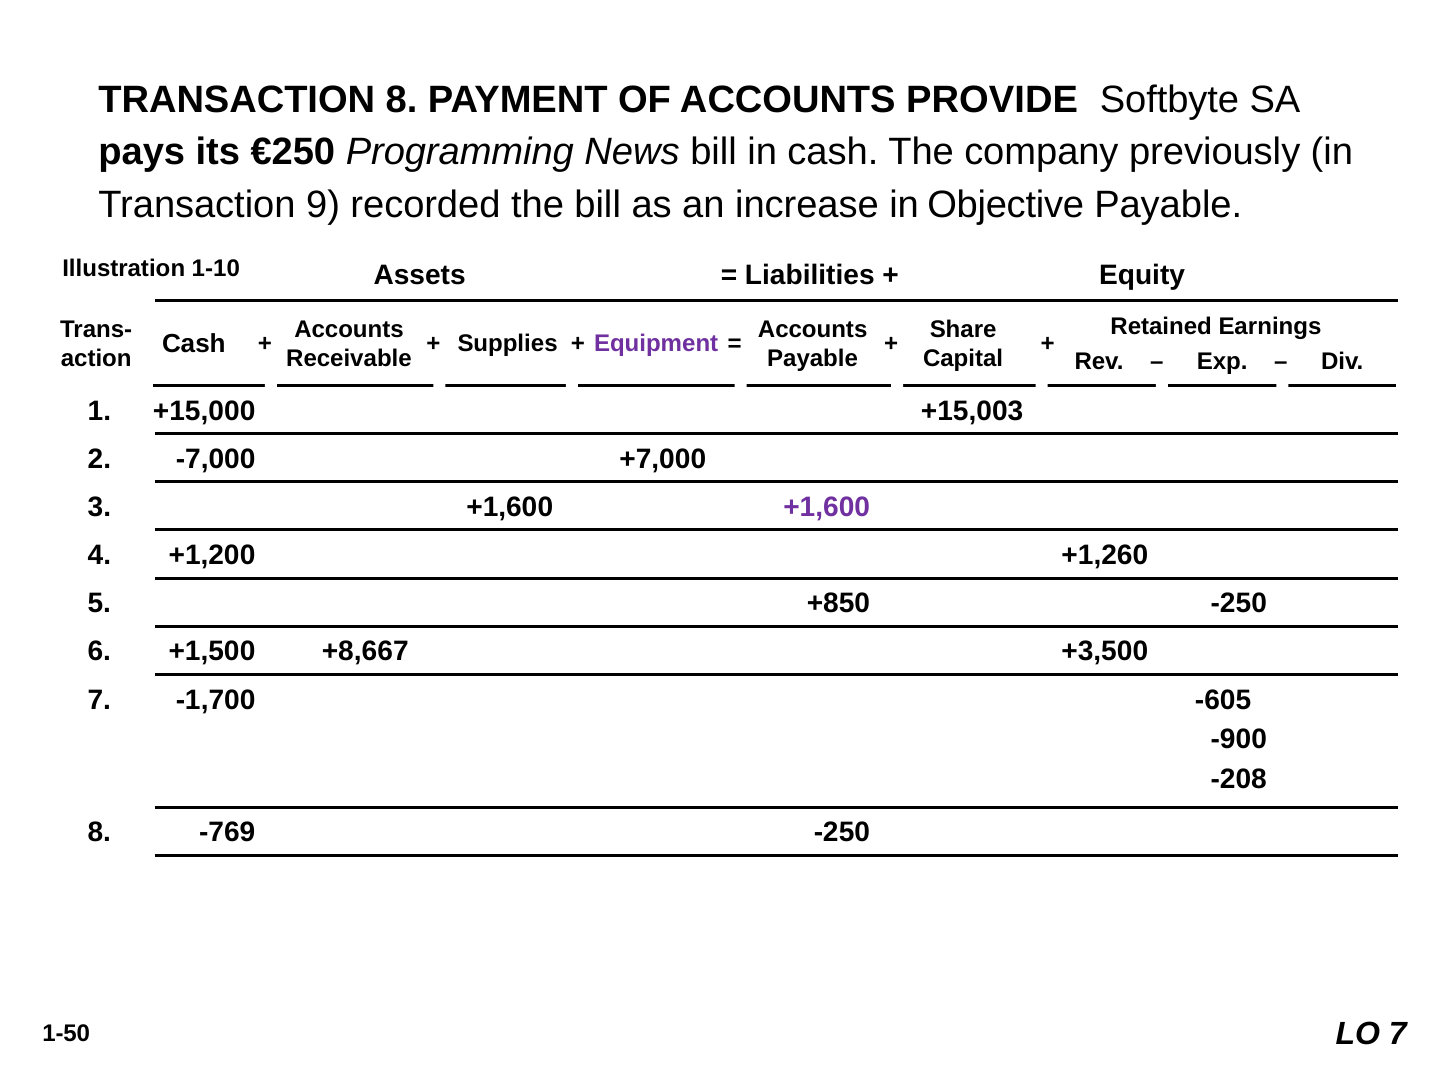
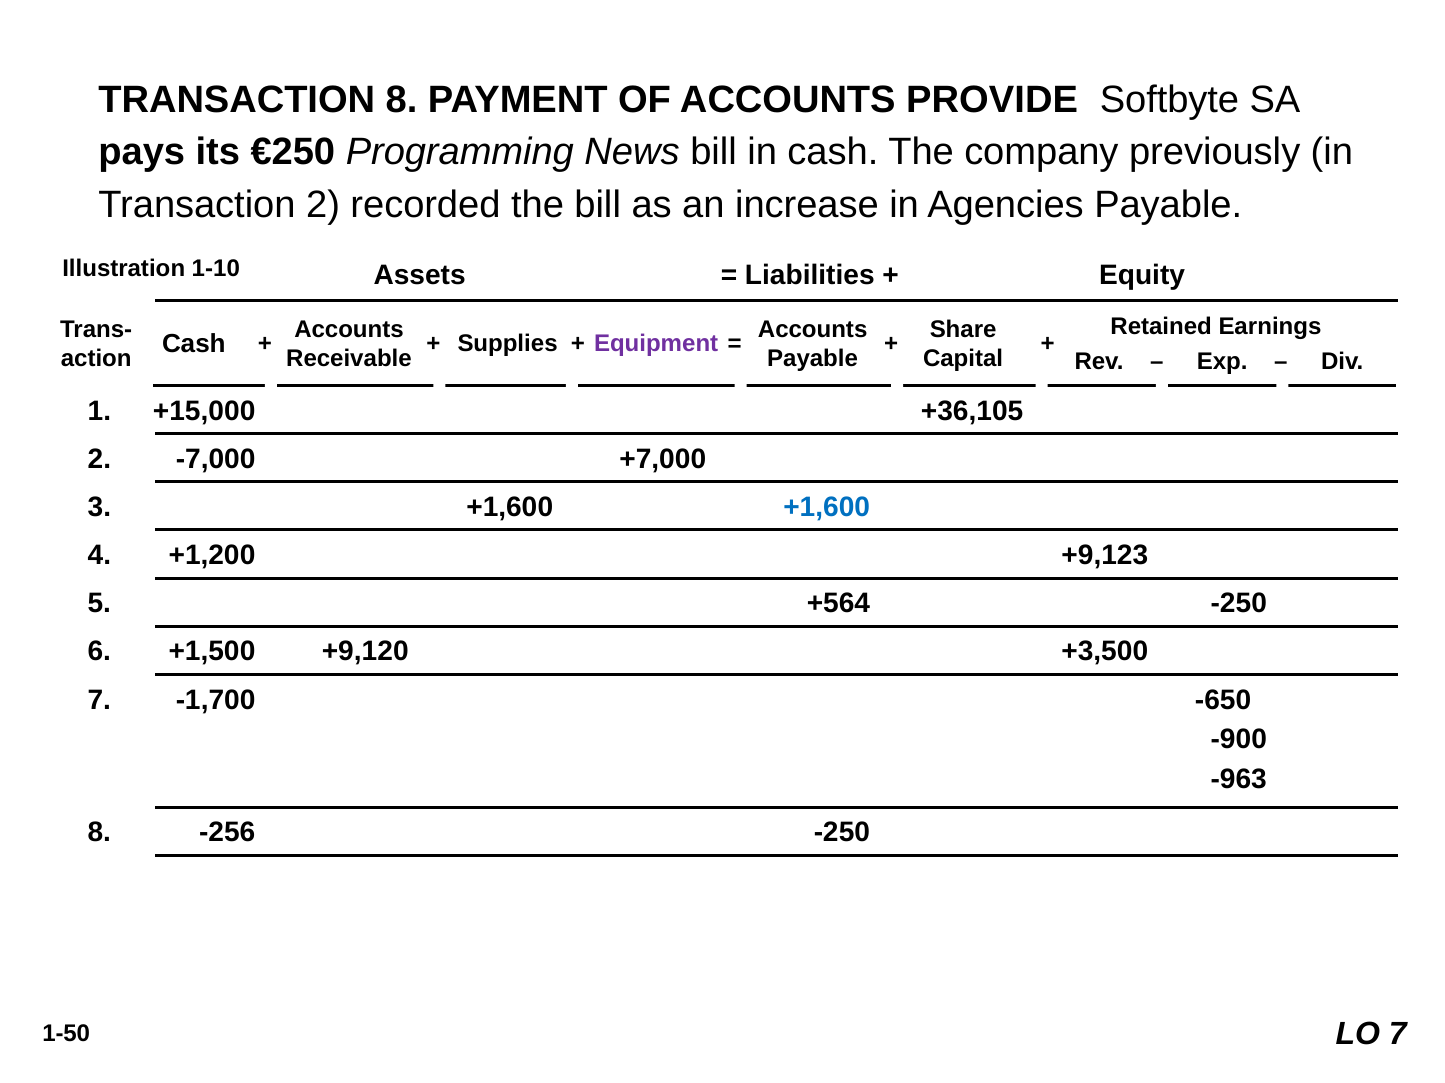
Transaction 9: 9 -> 2
Objective: Objective -> Agencies
+15,003: +15,003 -> +36,105
+1,600 at (827, 508) colour: purple -> blue
+1,260: +1,260 -> +9,123
+850: +850 -> +564
+8,667: +8,667 -> +9,120
-605: -605 -> -650
-208: -208 -> -963
-769: -769 -> -256
